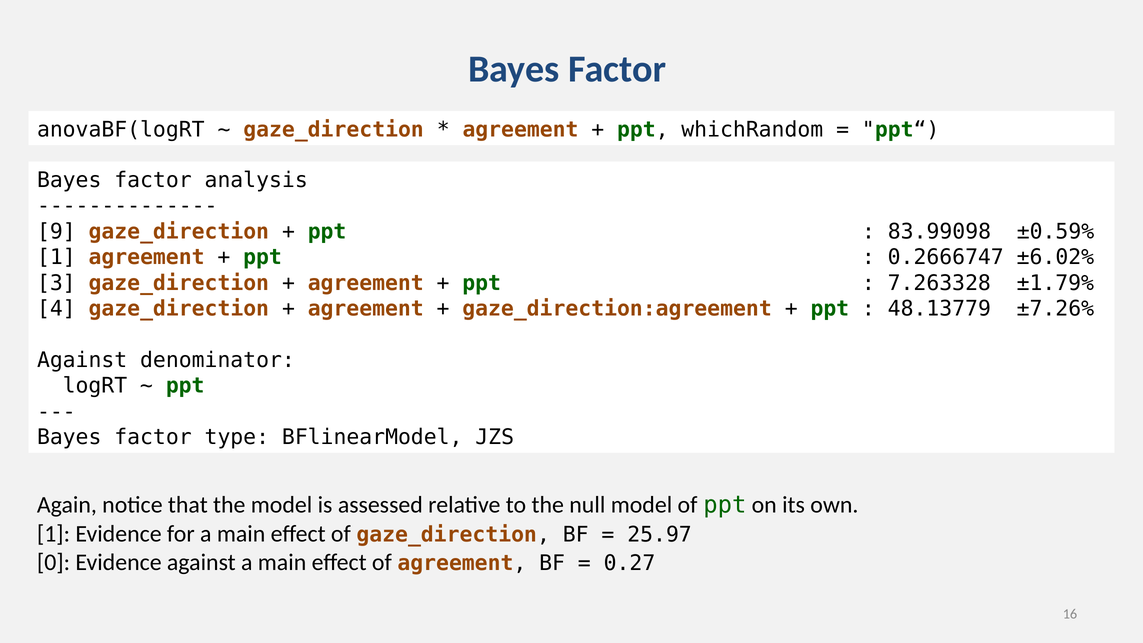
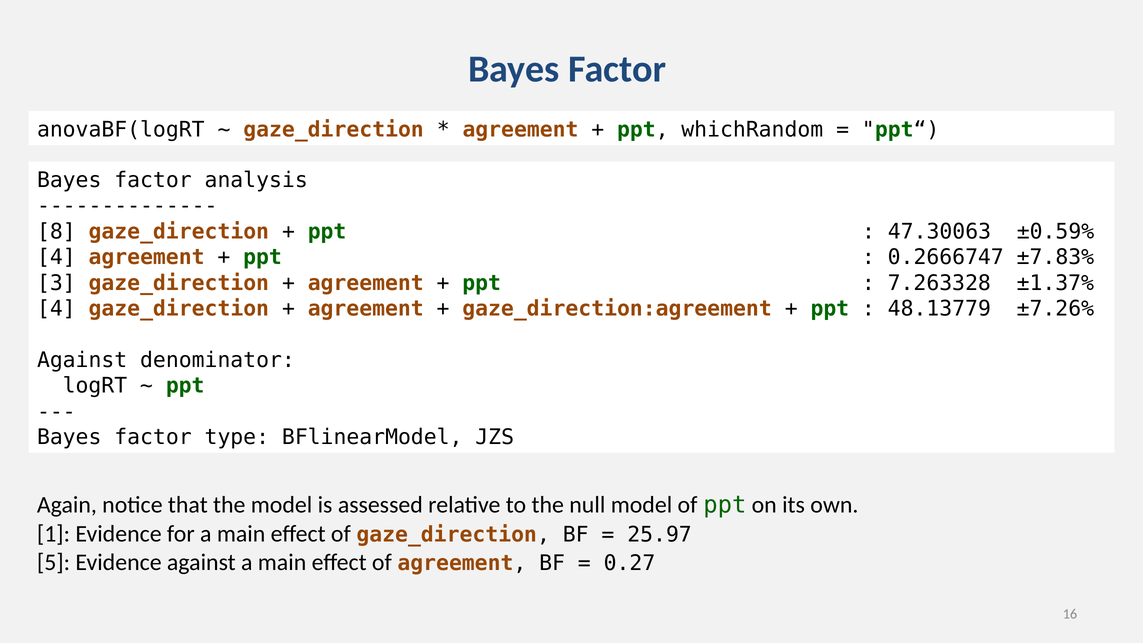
9: 9 -> 8
83.99098: 83.99098 -> 47.30063
1 at (56, 257): 1 -> 4
±6.02%: ±6.02% -> ±7.83%
±1.79%: ±1.79% -> ±1.37%
0: 0 -> 5
